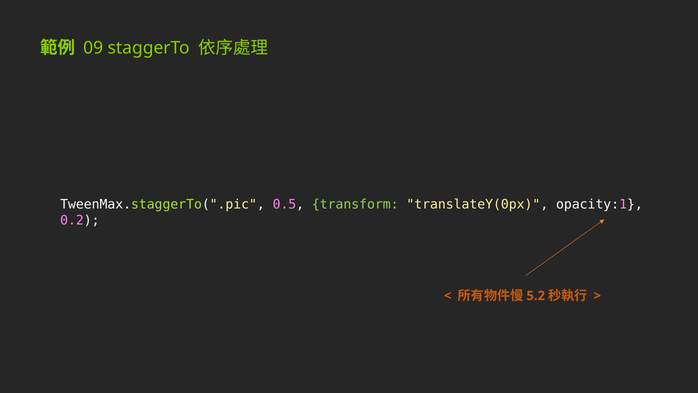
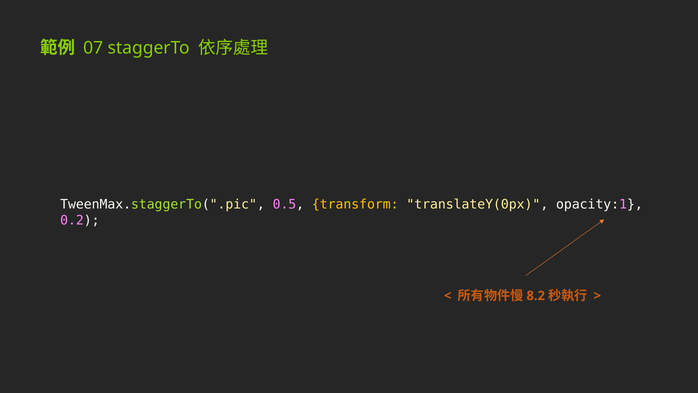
09: 09 -> 07
transform colour: light green -> yellow
5.2: 5.2 -> 8.2
